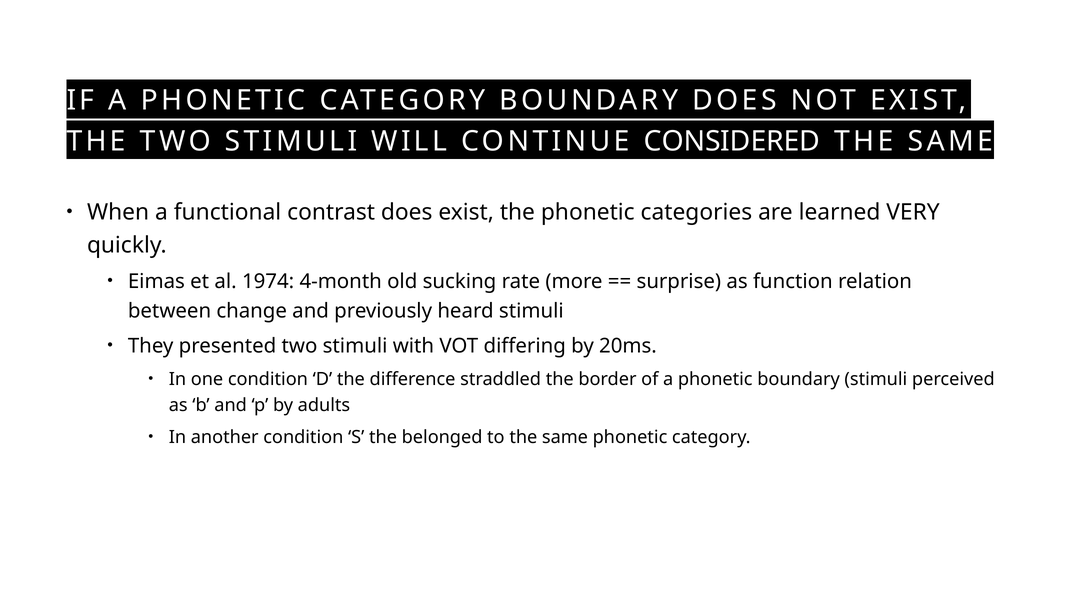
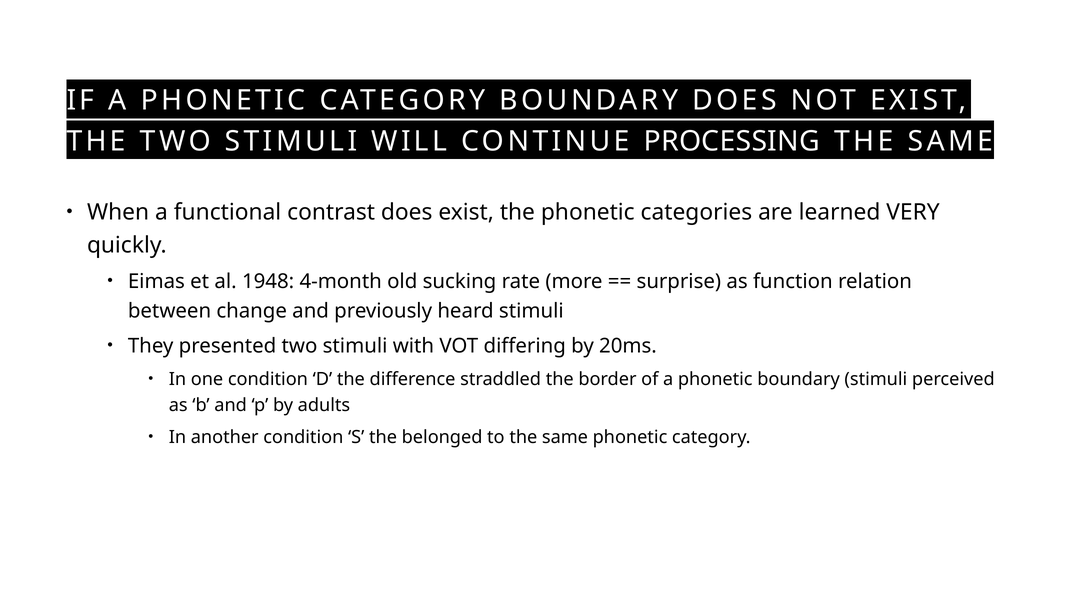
CONSIDERED: CONSIDERED -> PROCESSING
1974: 1974 -> 1948
